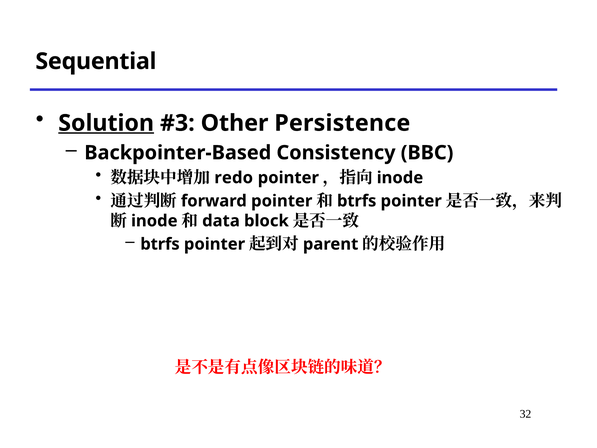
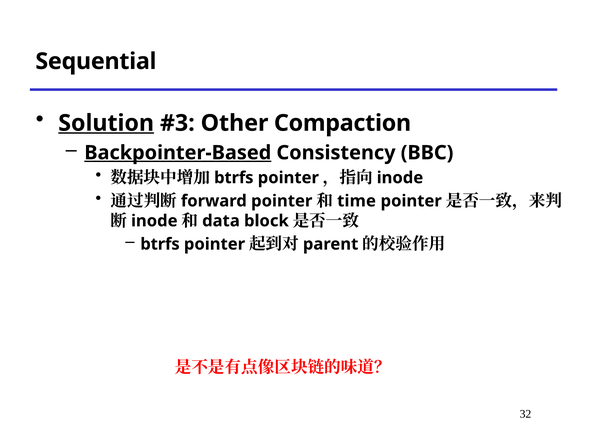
Persistence: Persistence -> Compaction
Backpointer-Based underline: none -> present
redo at (234, 178): redo -> btrfs
btrfs at (357, 201): btrfs -> time
